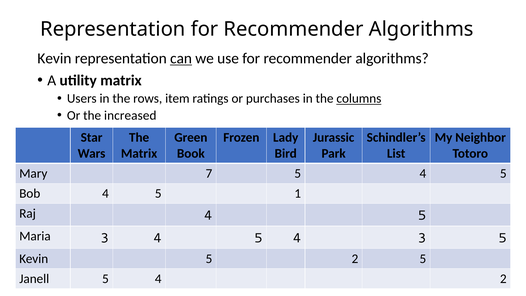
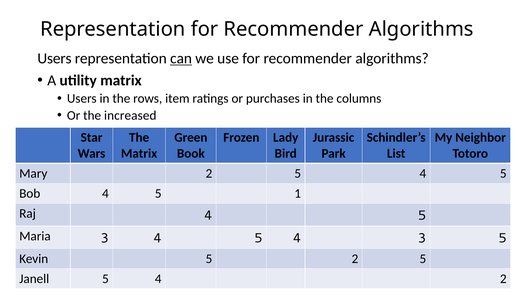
Kevin at (54, 58): Kevin -> Users
columns underline: present -> none
Mary 7: 7 -> 2
